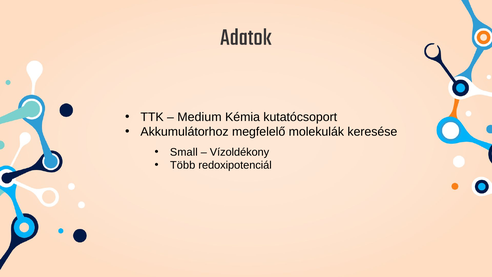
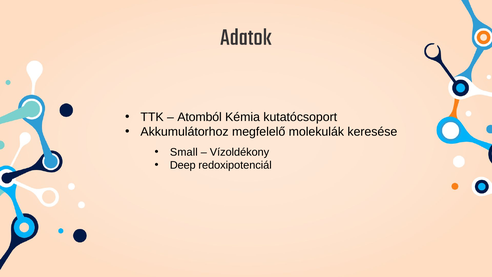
Medium: Medium -> Atomból
Több: Több -> Deep
